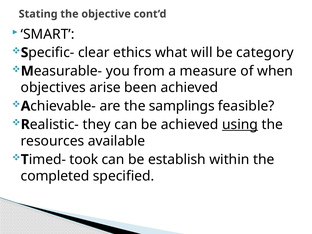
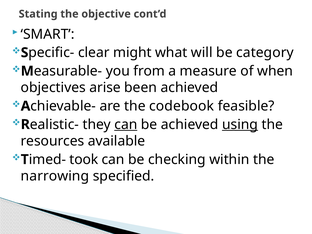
ethics: ethics -> might
samplings: samplings -> codebook
can at (126, 124) underline: none -> present
establish: establish -> checking
completed: completed -> narrowing
